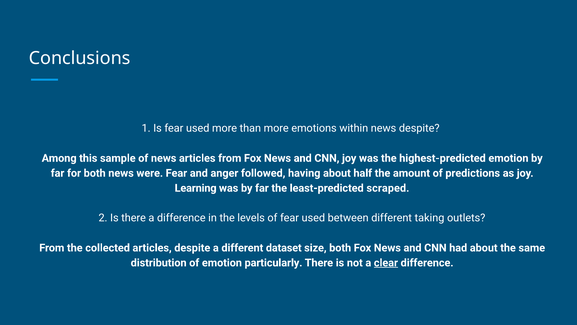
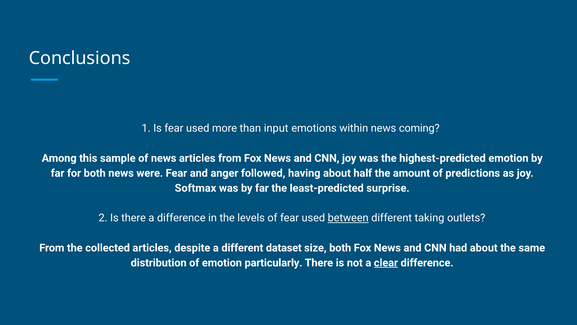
than more: more -> input
news despite: despite -> coming
Learning: Learning -> Softmax
scraped: scraped -> surprise
between underline: none -> present
